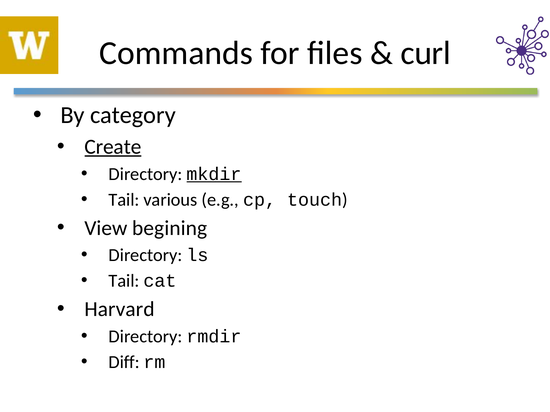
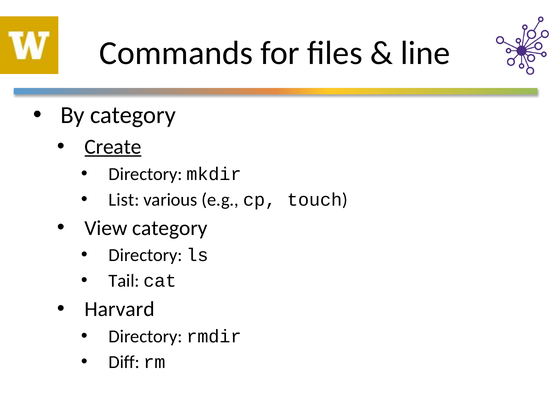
curl: curl -> line
mkdir underline: present -> none
Tail at (124, 200): Tail -> List
View begining: begining -> category
